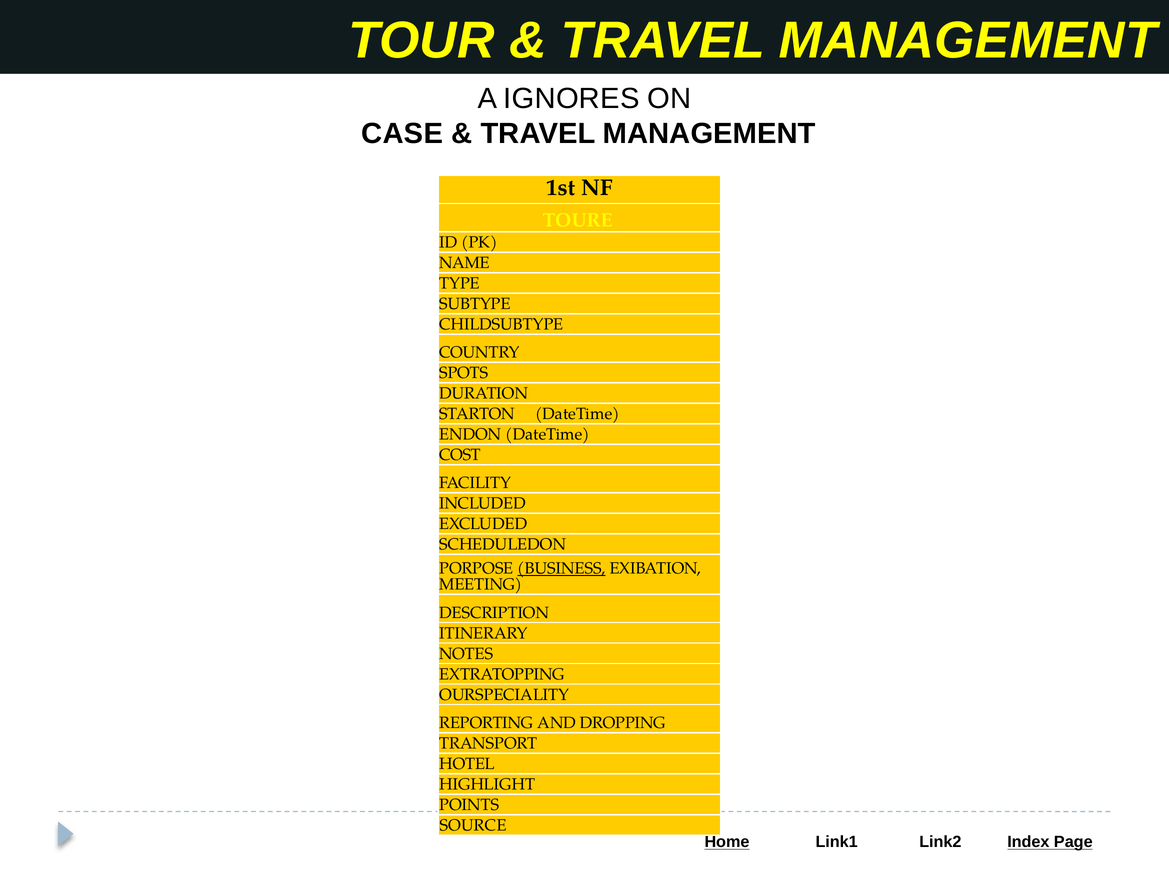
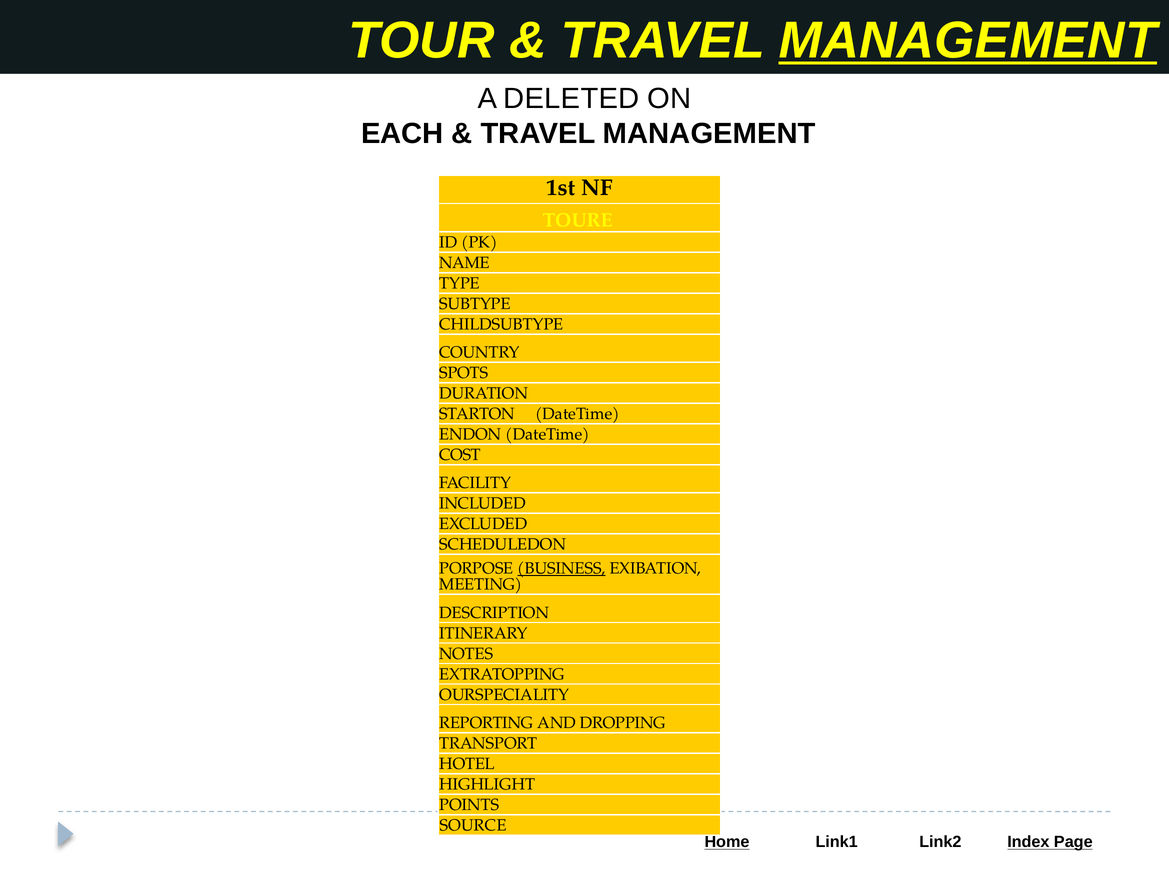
MANAGEMENT at (968, 41) underline: none -> present
IGNORES: IGNORES -> DELETED
CASE: CASE -> EACH
